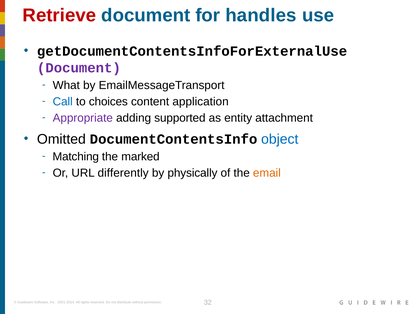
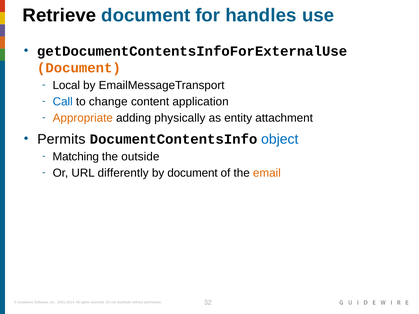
Retrieve colour: red -> black
Document at (79, 68) colour: purple -> orange
What: What -> Local
choices: choices -> change
Appropriate colour: purple -> orange
supported: supported -> physically
Omitted: Omitted -> Permits
marked: marked -> outside
by physically: physically -> document
